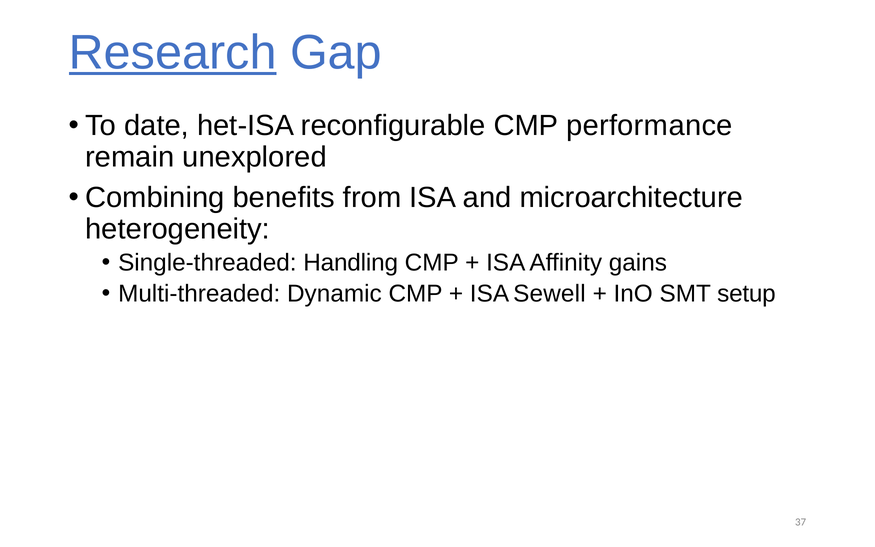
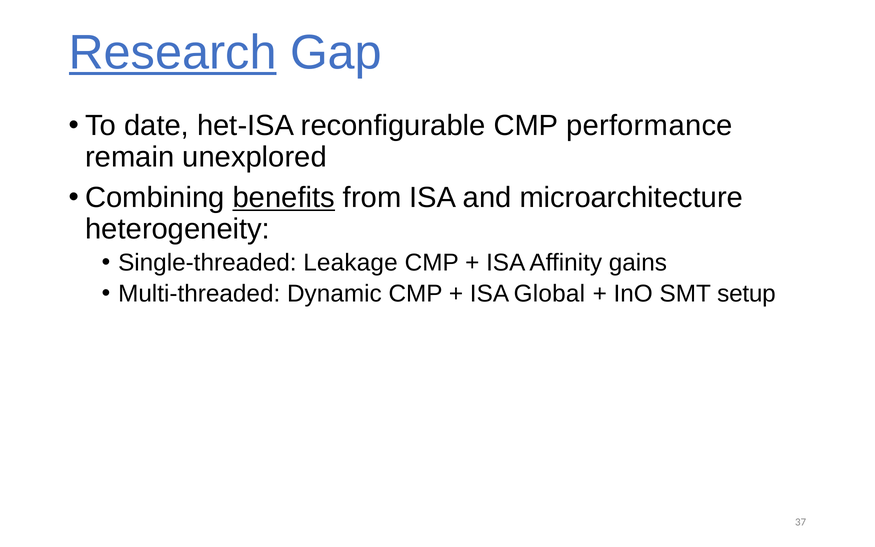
benefits underline: none -> present
Handling: Handling -> Leakage
Sewell: Sewell -> Global
